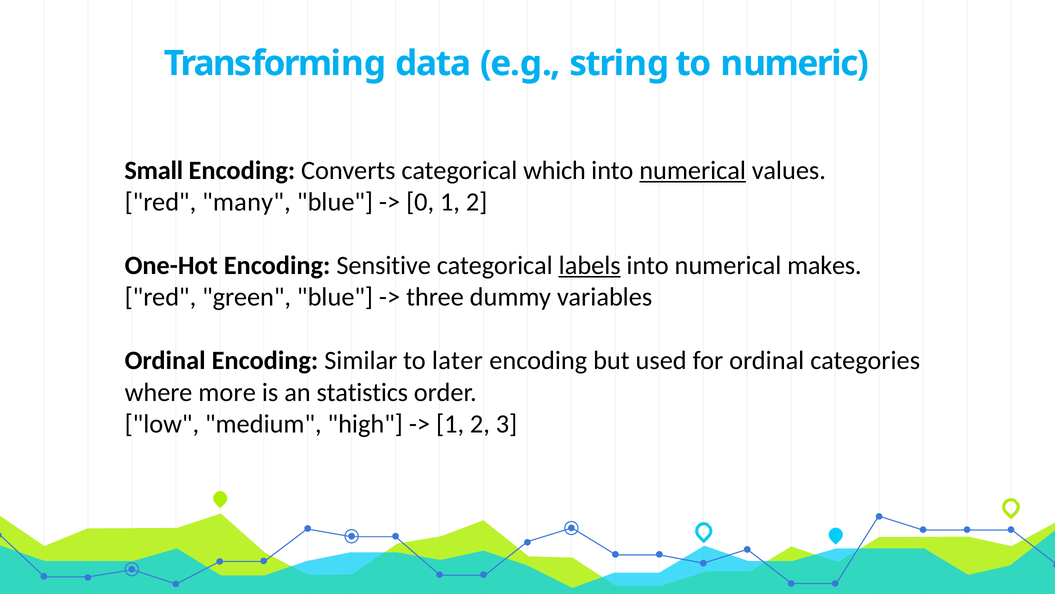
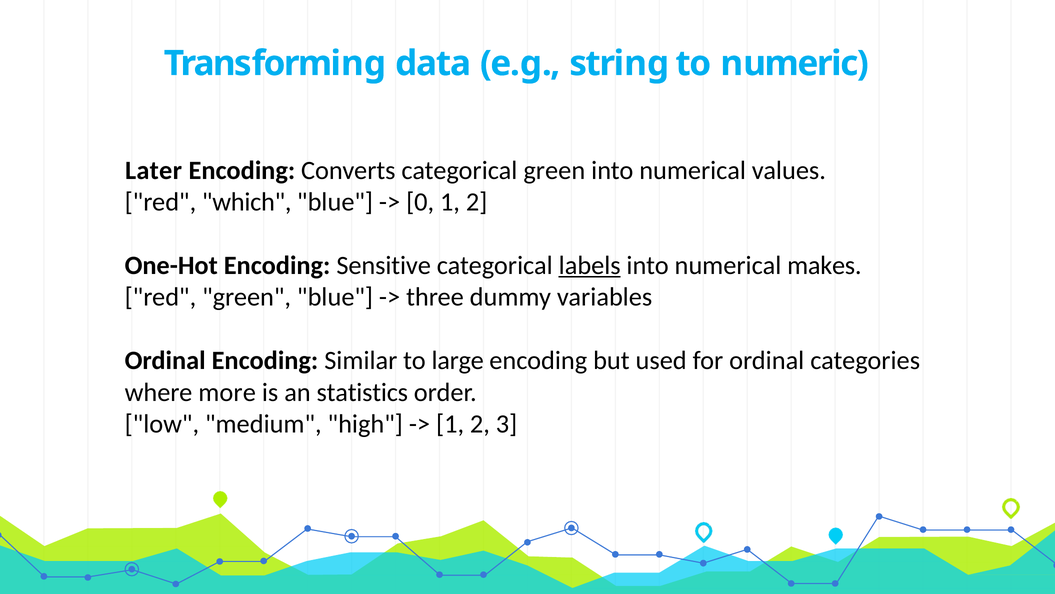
Small: Small -> Later
categorical which: which -> green
numerical at (693, 170) underline: present -> none
many: many -> which
later: later -> large
